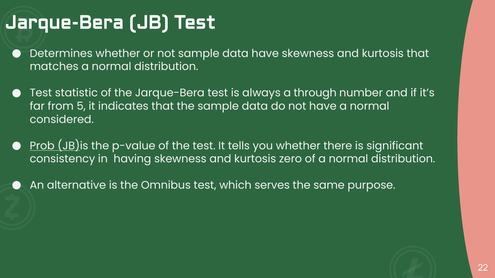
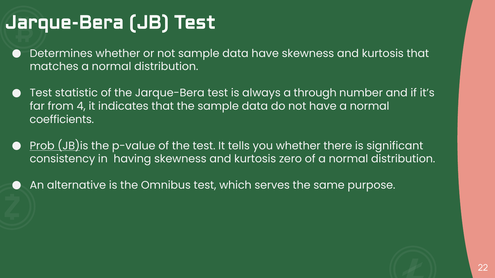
5: 5 -> 4
considered: considered -> coefficients
